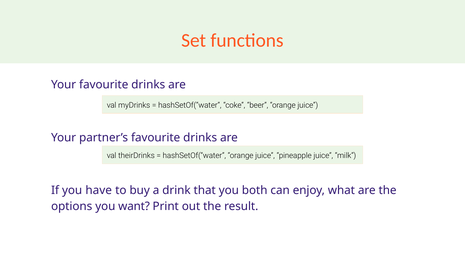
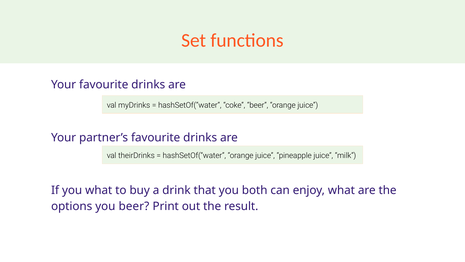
you have: have -> what
you want: want -> beer
